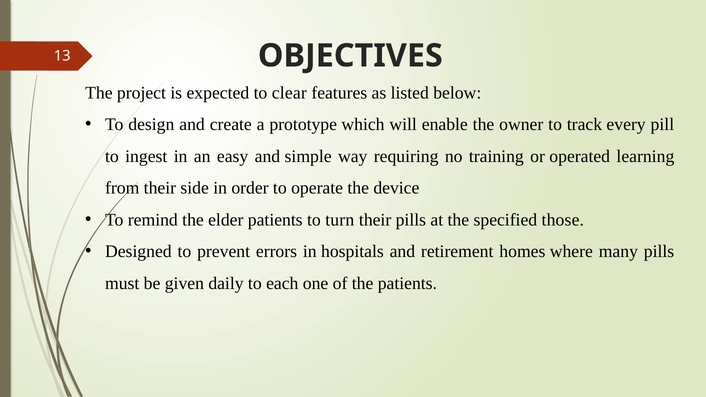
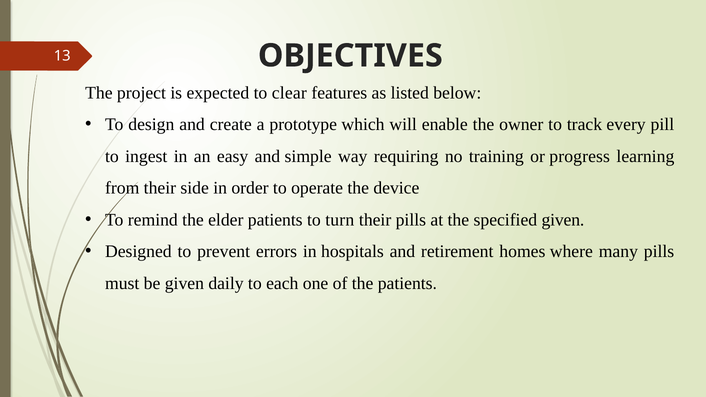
operated: operated -> progress
specified those: those -> given
